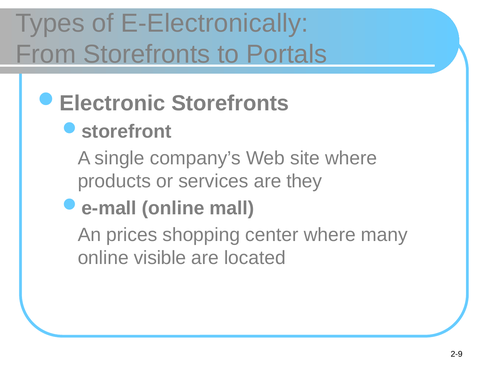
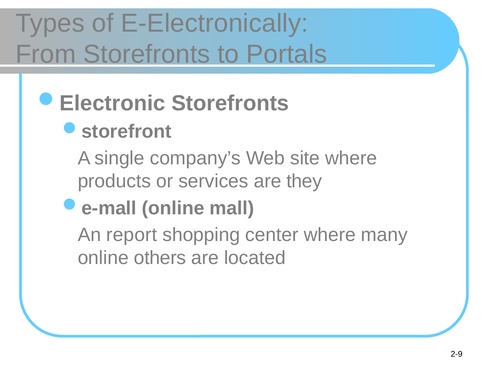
prices: prices -> report
visible: visible -> others
